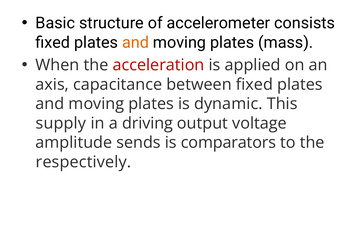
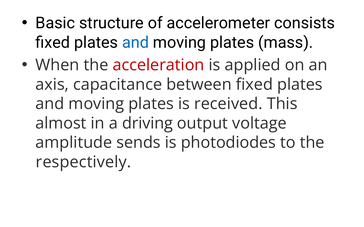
and at (135, 43) colour: orange -> blue
dynamic: dynamic -> received
supply: supply -> almost
comparators: comparators -> photodiodes
